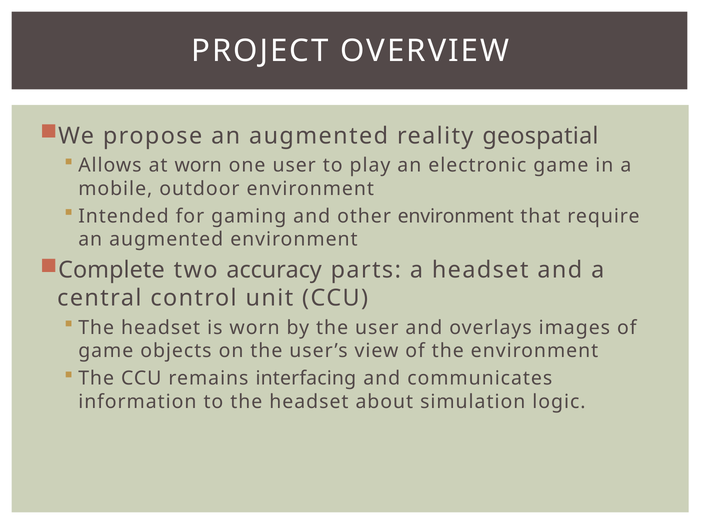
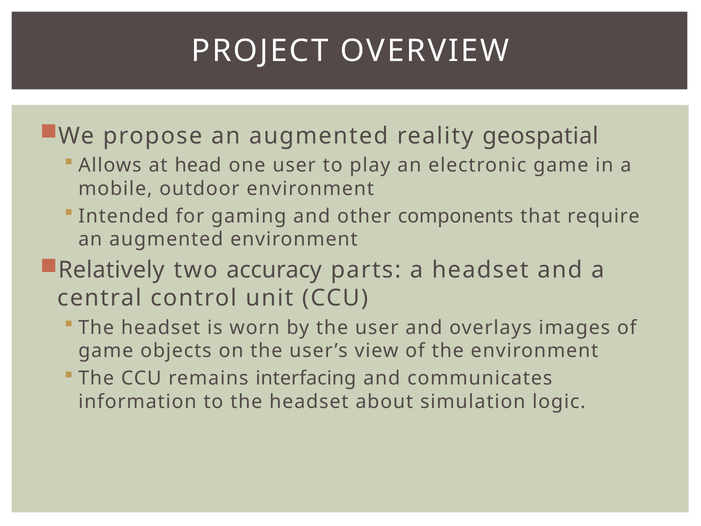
at worn: worn -> head
other environment: environment -> components
Complete: Complete -> Relatively
